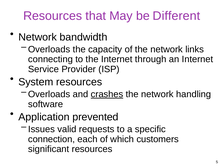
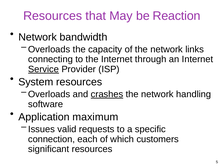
Different: Different -> Reaction
Service underline: none -> present
prevented: prevented -> maximum
